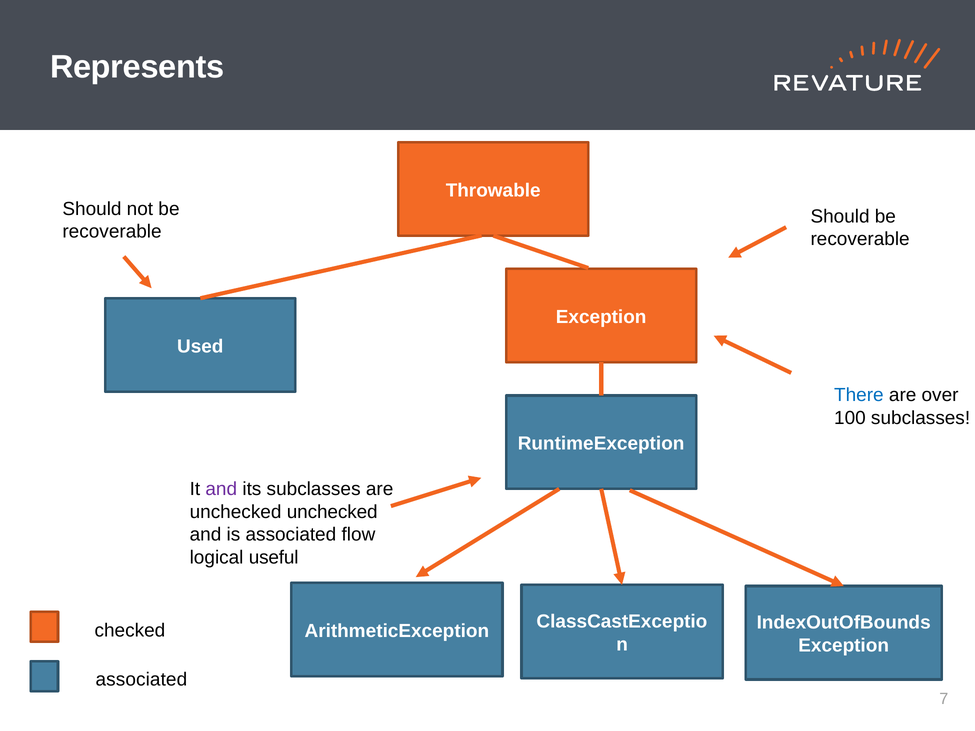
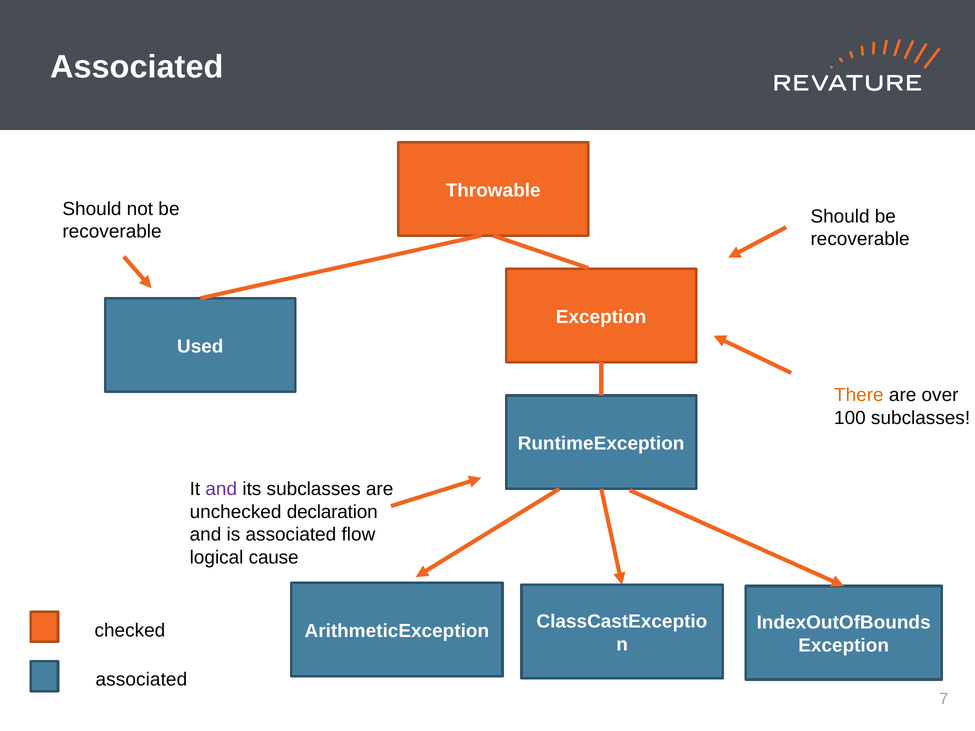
Represents at (137, 67): Represents -> Associated
There colour: blue -> orange
unchecked unchecked: unchecked -> declaration
useful: useful -> cause
